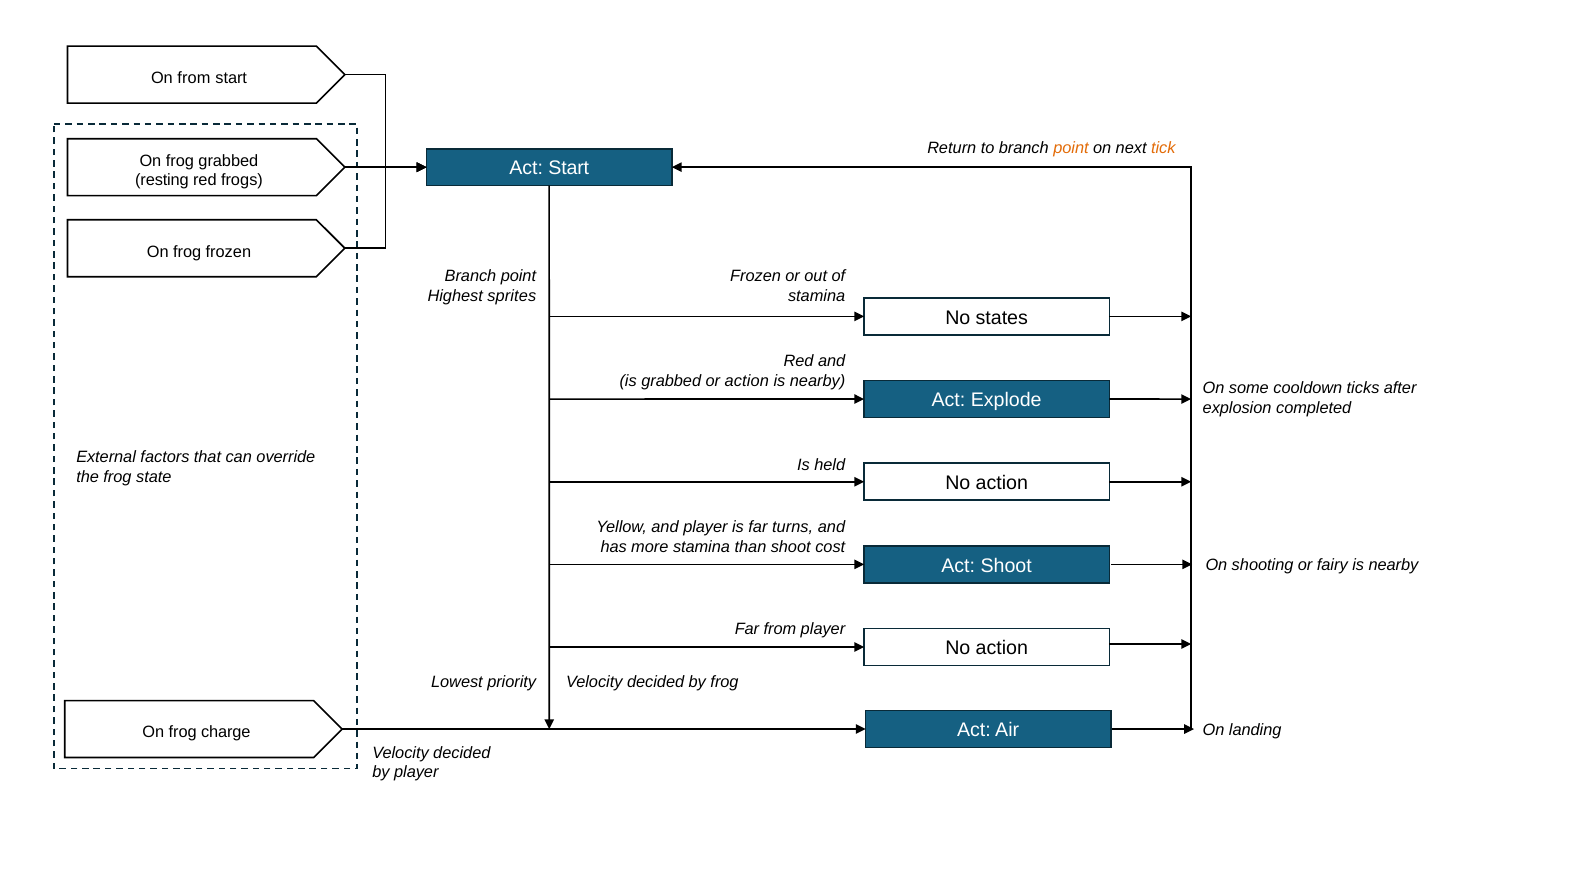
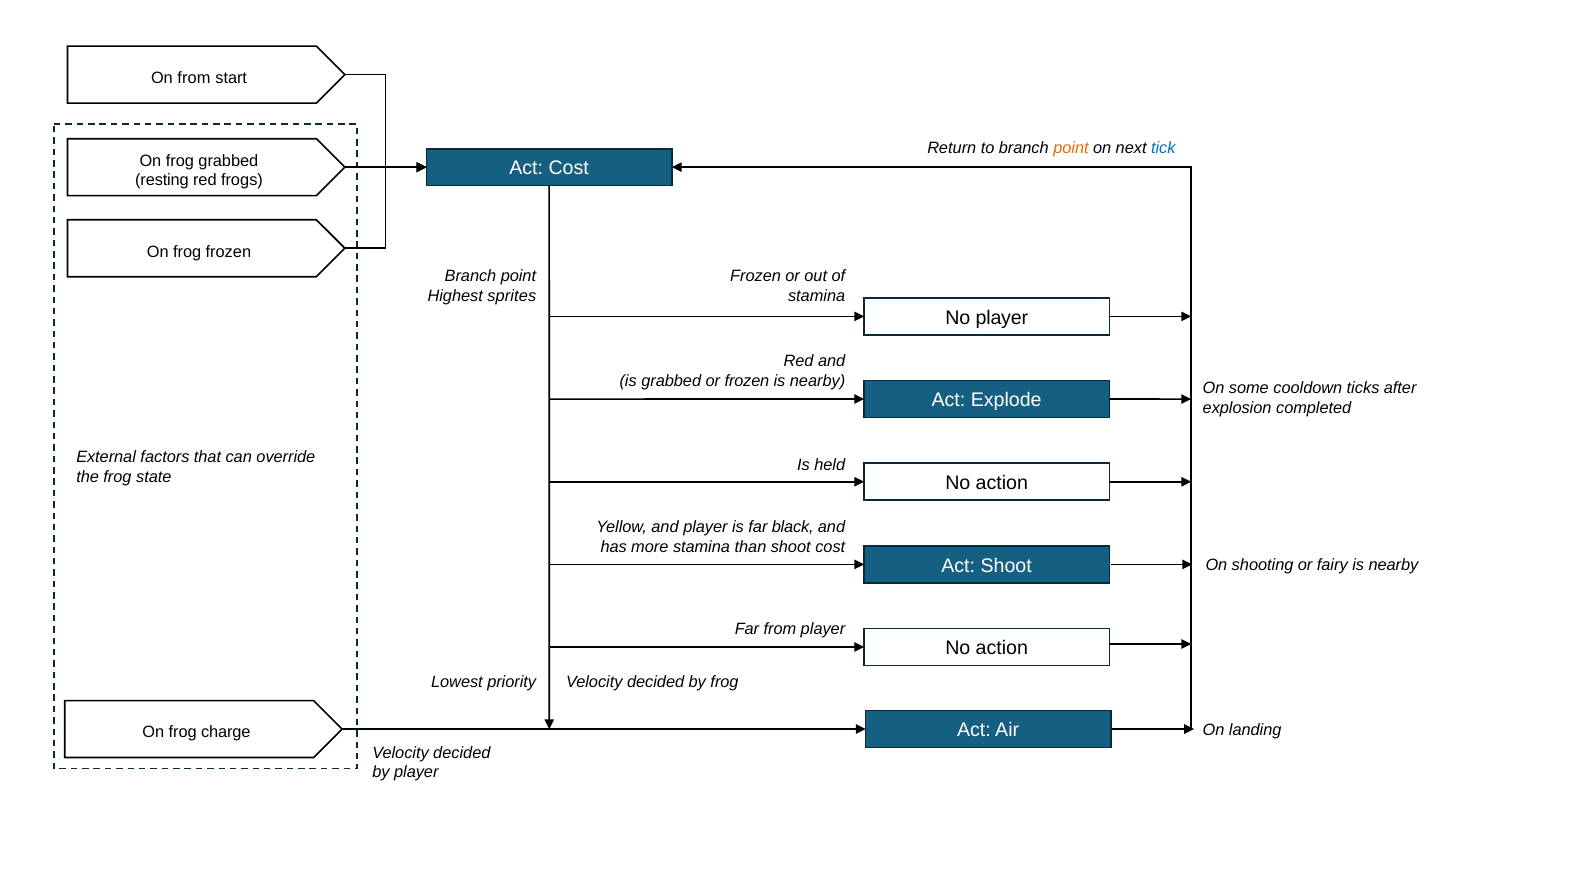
tick colour: orange -> blue
Act Start: Start -> Cost
No states: states -> player
or action: action -> frozen
turns: turns -> black
